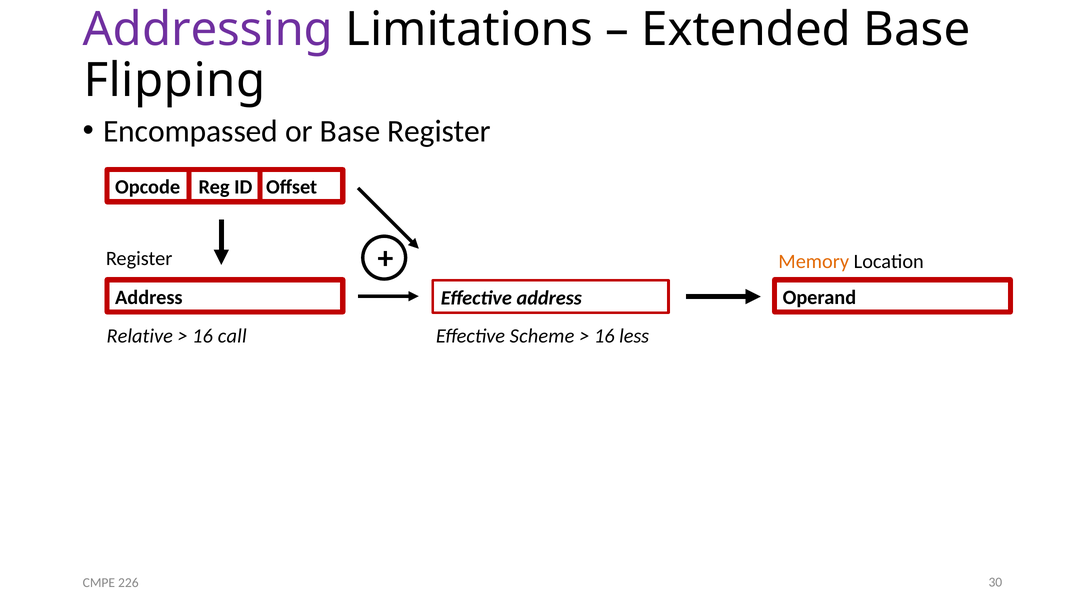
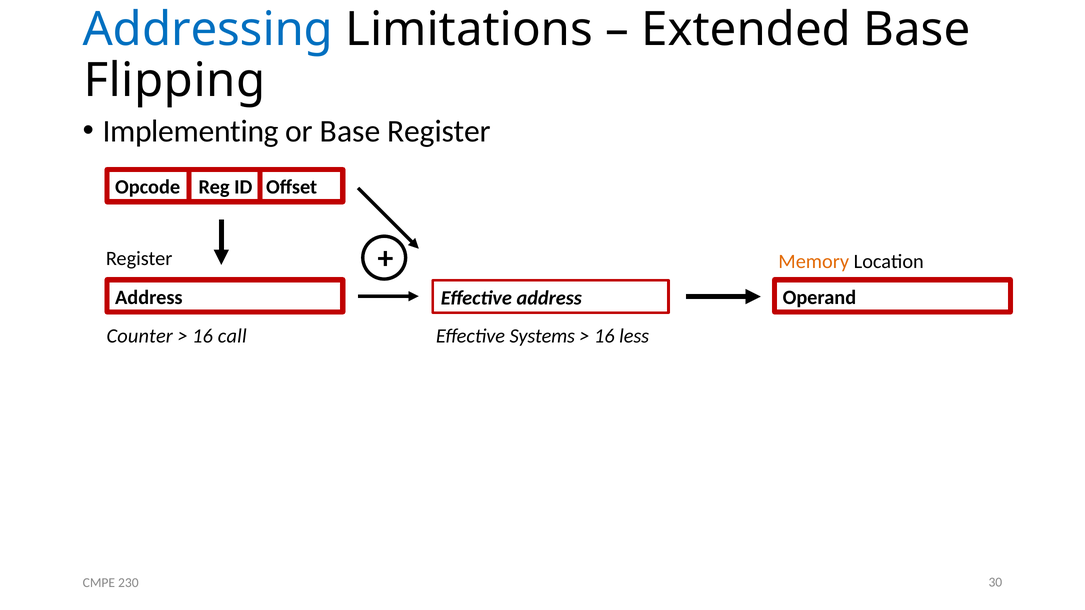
Addressing colour: purple -> blue
Encompassed: Encompassed -> Implementing
Relative: Relative -> Counter
Scheme: Scheme -> Systems
226: 226 -> 230
